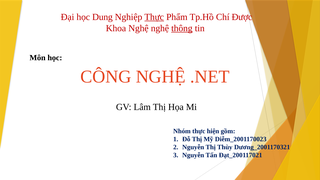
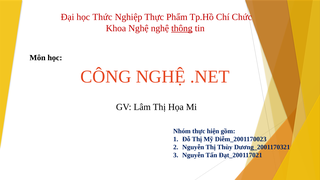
Dung: Dung -> Thức
Thực at (154, 17) underline: present -> none
Được: Được -> Chức
